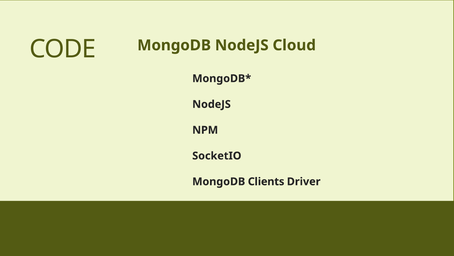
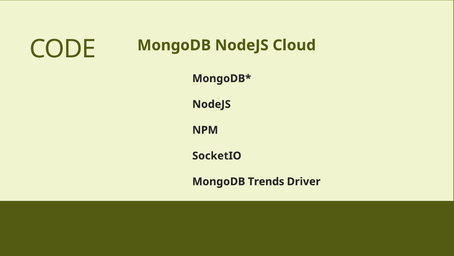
Clients: Clients -> Trends
